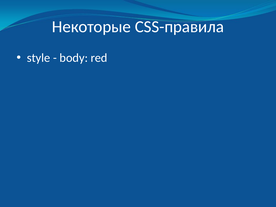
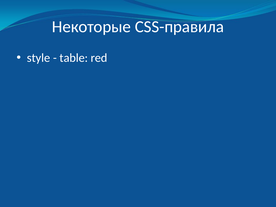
body: body -> table
